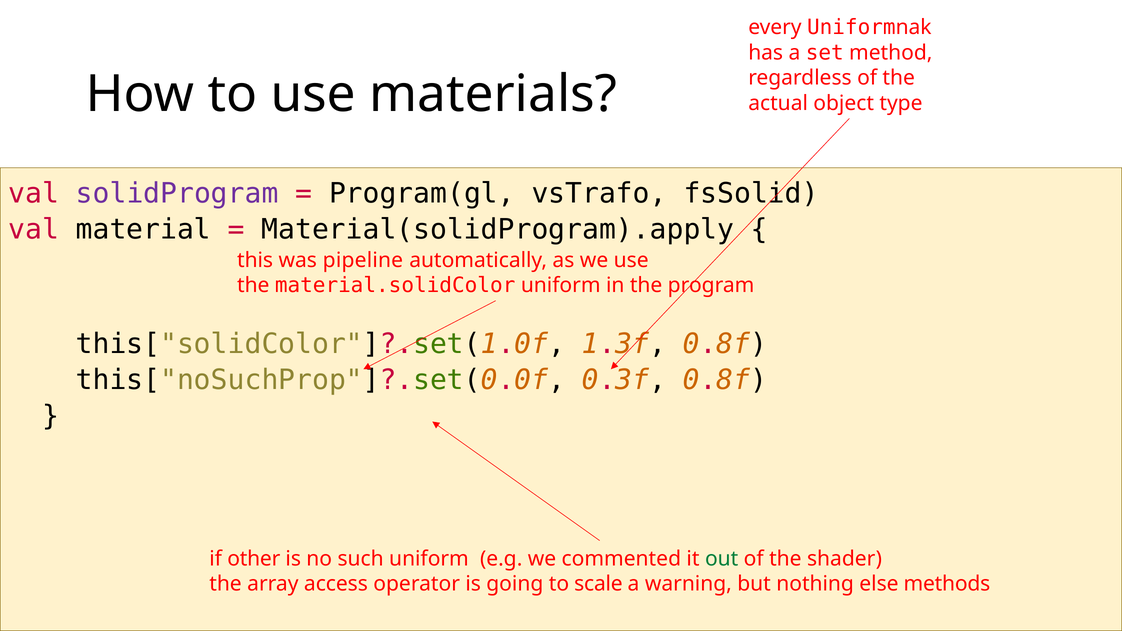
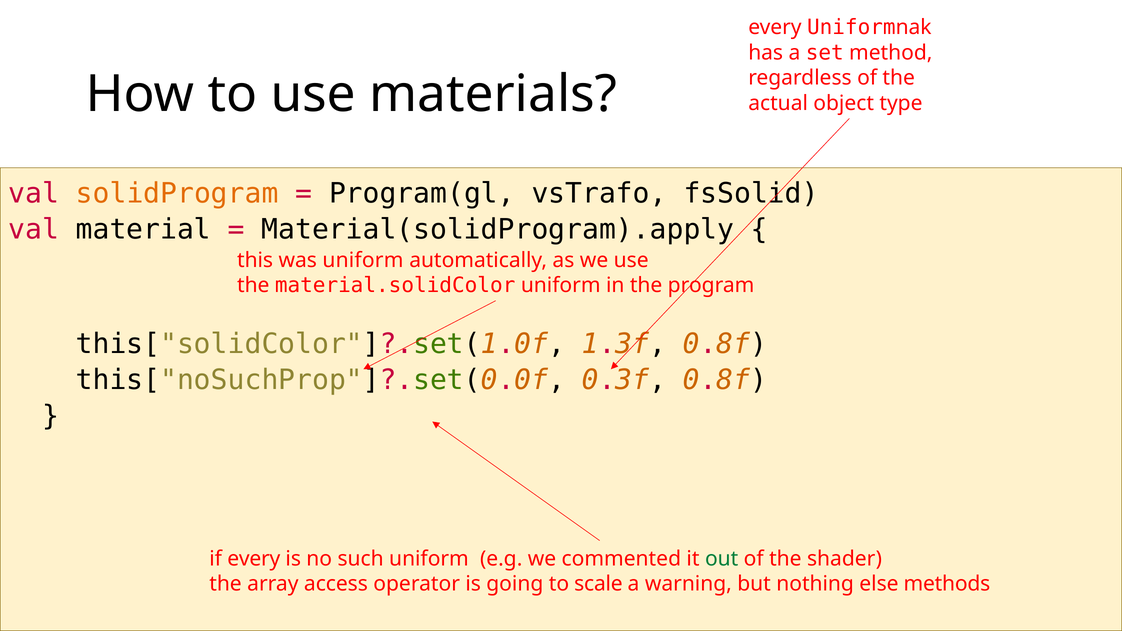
solidProgram colour: purple -> orange
was pipeline: pipeline -> uniform
if other: other -> every
